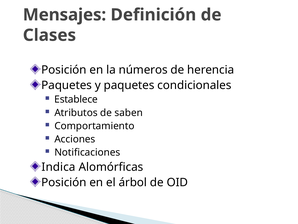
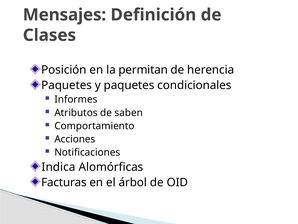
números: números -> permitan
Establece: Establece -> Informes
Posición at (64, 182): Posición -> Facturas
